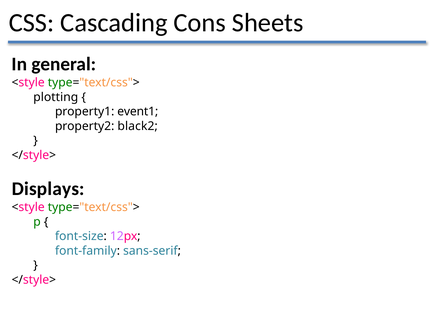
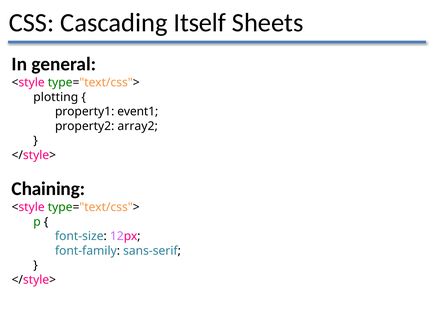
Cons: Cons -> Itself
black2: black2 -> array2
Displays: Displays -> Chaining
